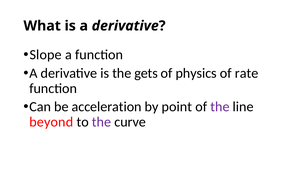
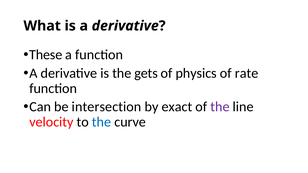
Slope: Slope -> These
acceleration: acceleration -> intersection
point: point -> exact
beyond: beyond -> velocity
the at (102, 122) colour: purple -> blue
